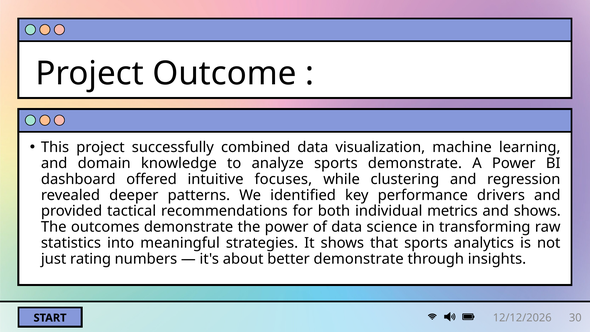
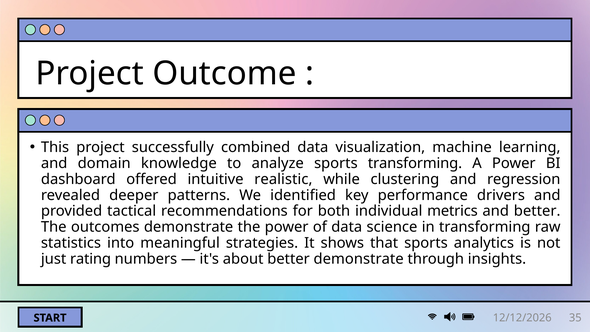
sports demonstrate: demonstrate -> transforming
focuses: focuses -> realistic
and shows: shows -> better
30: 30 -> 35
